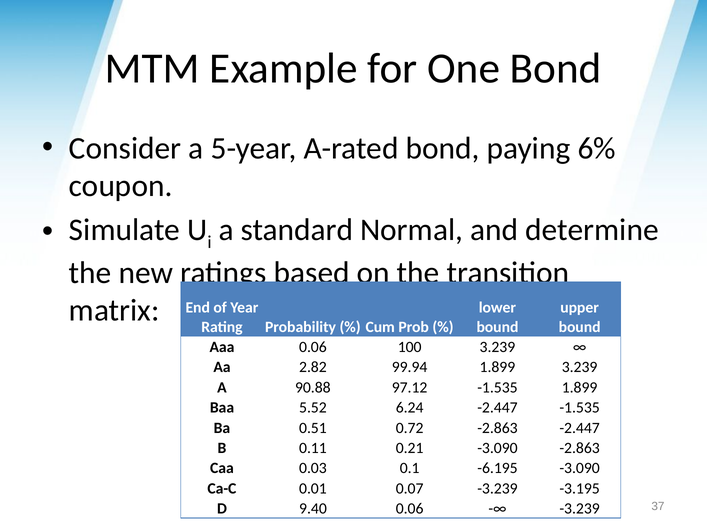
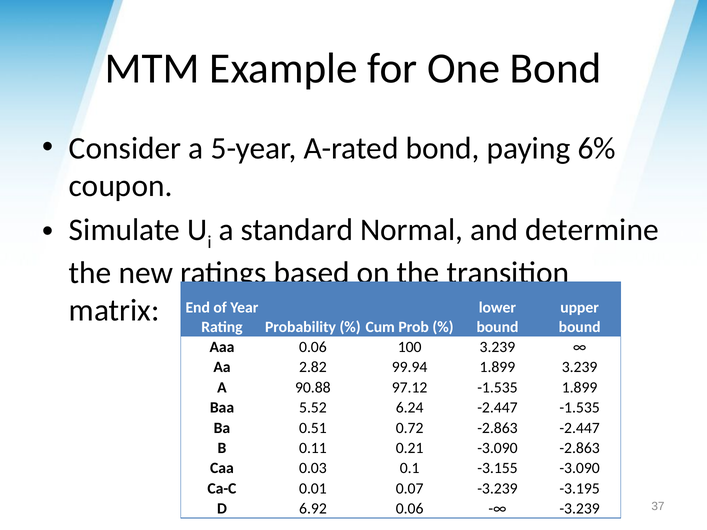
-6.195: -6.195 -> -3.155
9.40: 9.40 -> 6.92
